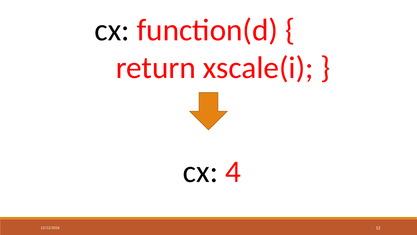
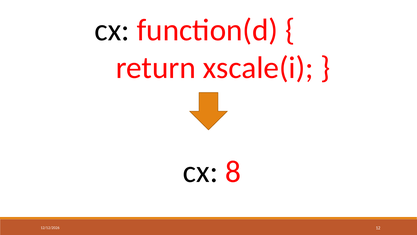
4: 4 -> 8
